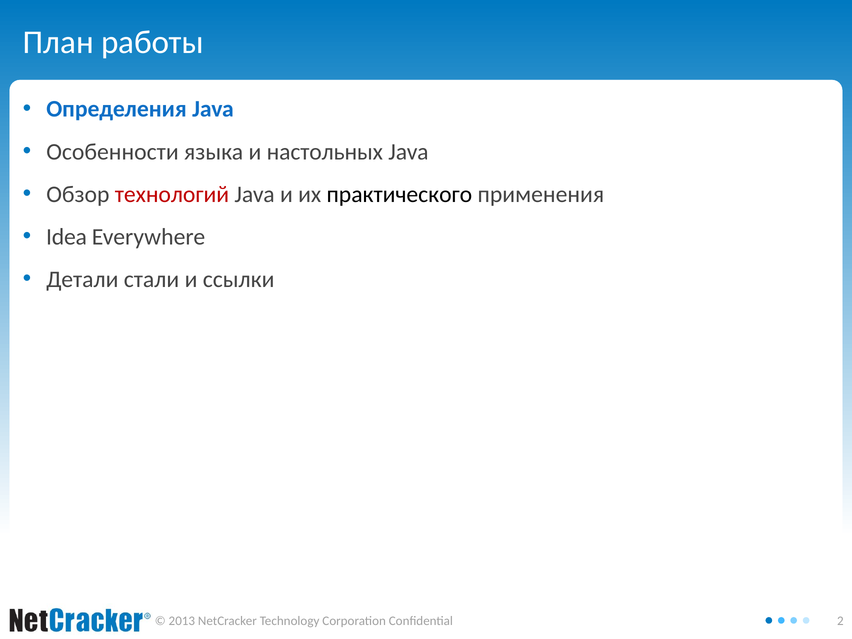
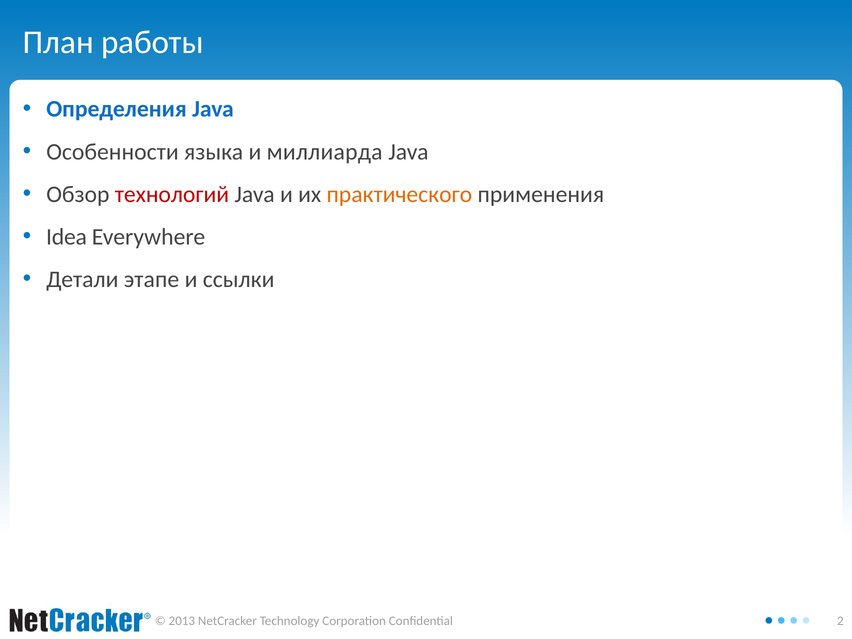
настольных: настольных -> миллиарда
практического colour: black -> orange
стали: стали -> этапе
